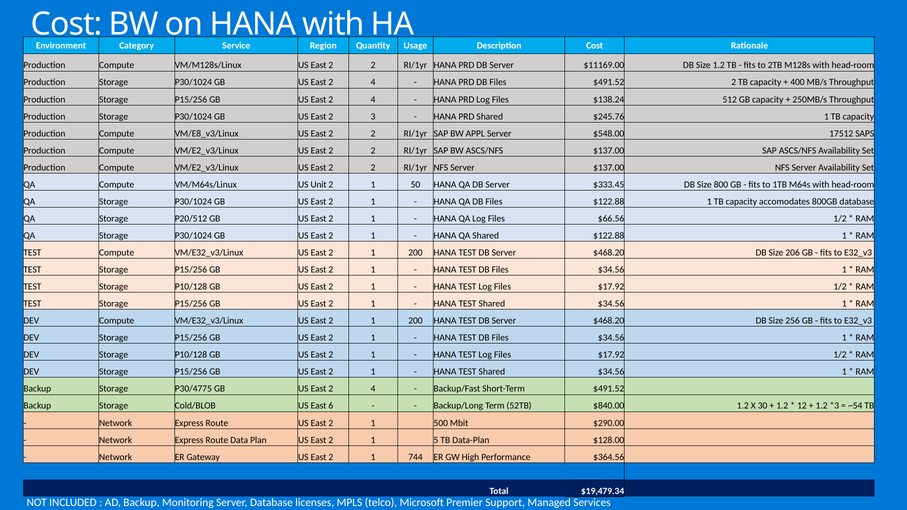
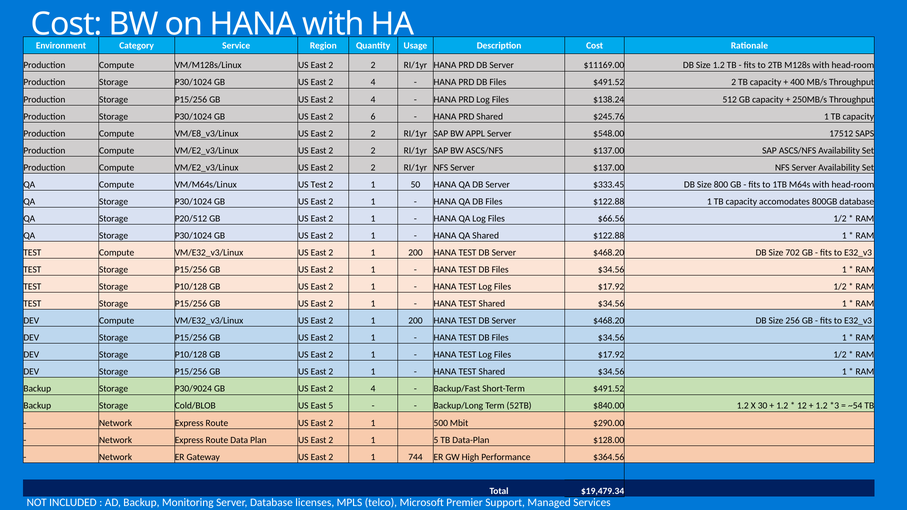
3: 3 -> 6
US Unit: Unit -> Test
206: 206 -> 702
P30/4775: P30/4775 -> P30/9024
East 6: 6 -> 5
